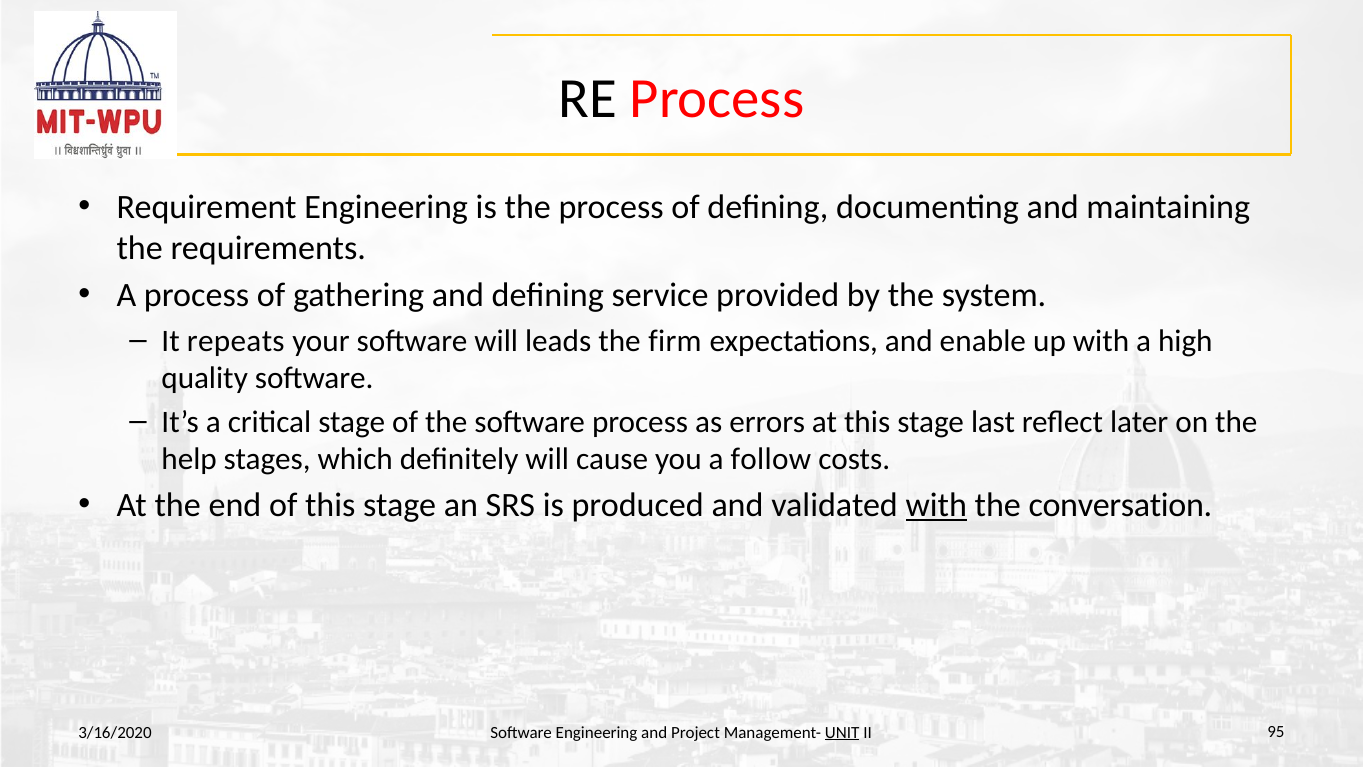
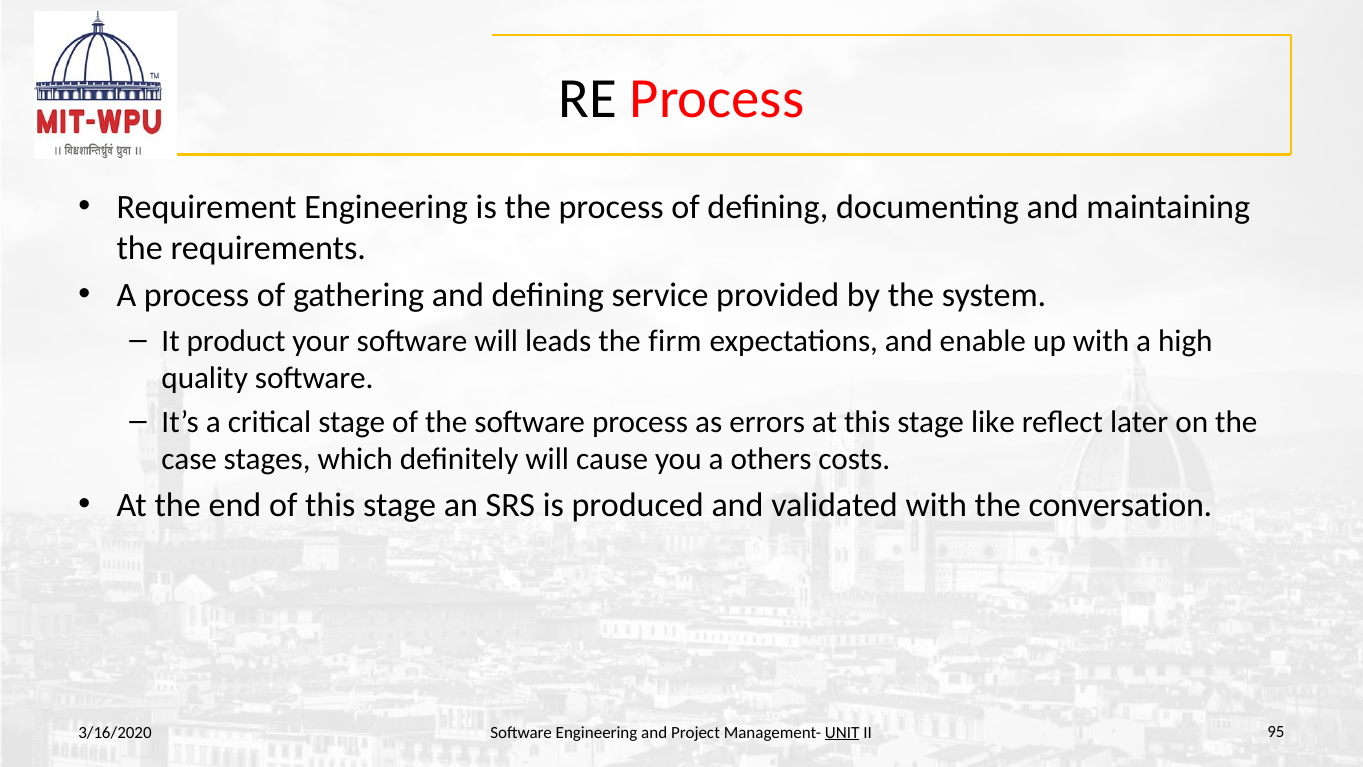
repeats: repeats -> product
last: last -> like
help: help -> case
follow: follow -> others
with at (936, 505) underline: present -> none
